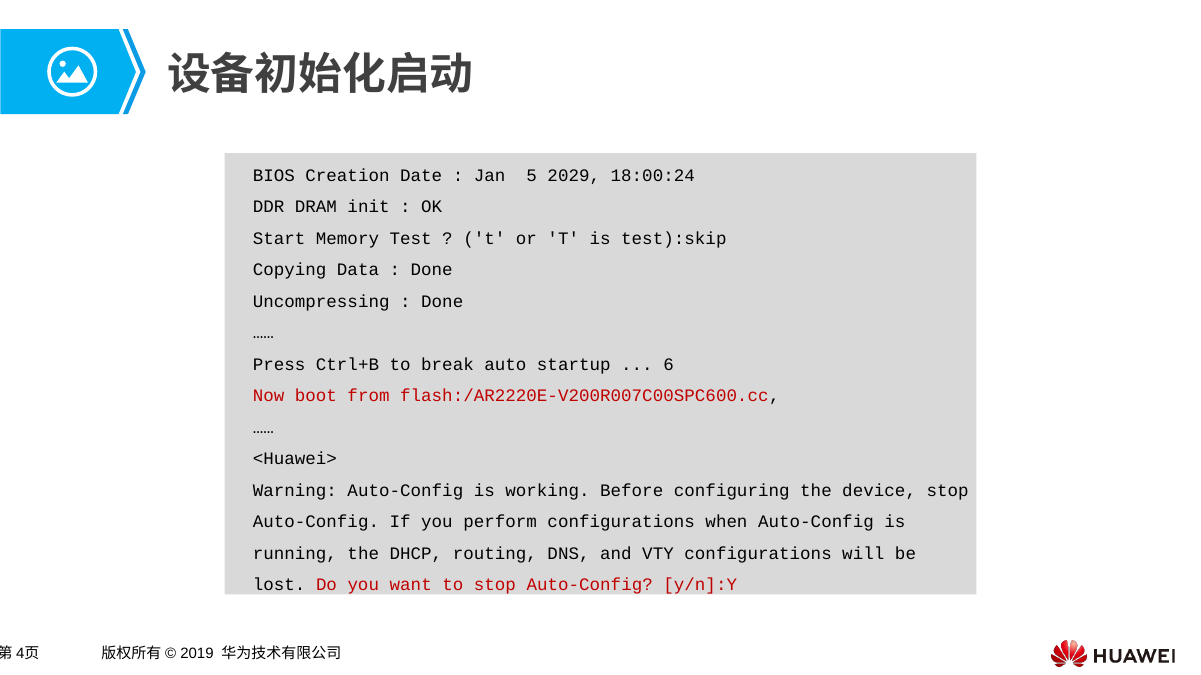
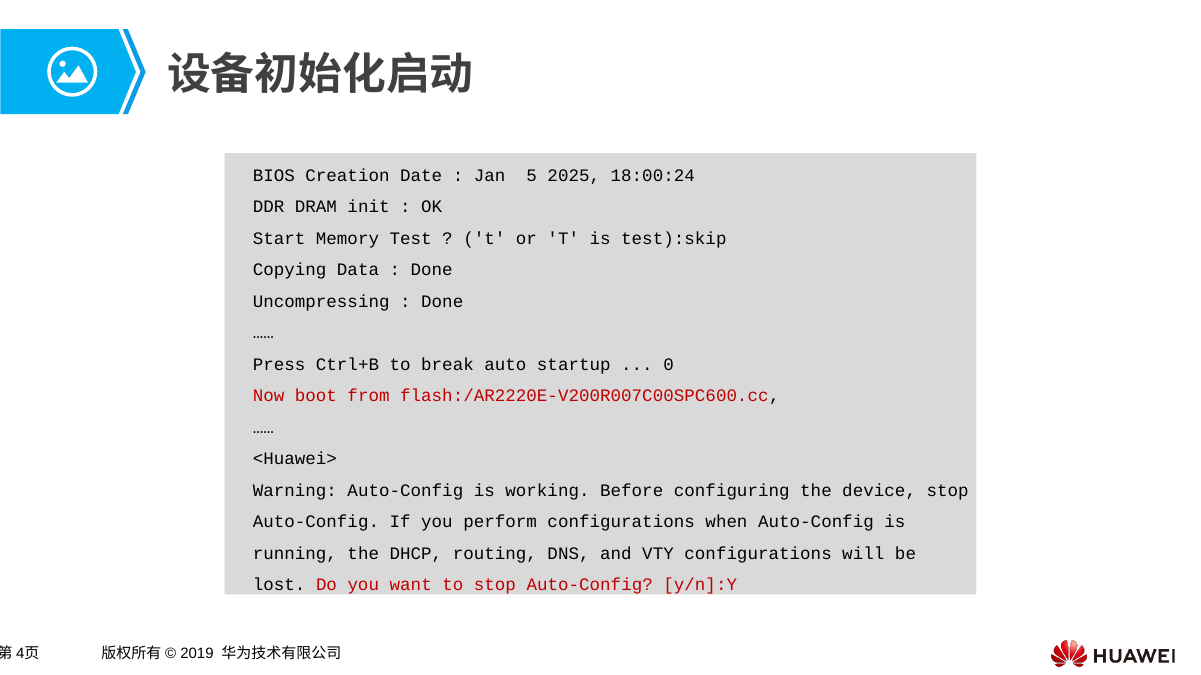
2029: 2029 -> 2025
6: 6 -> 0
